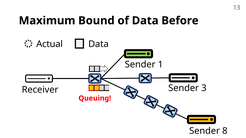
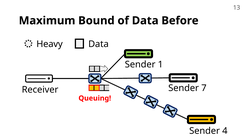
Actual: Actual -> Heavy
3: 3 -> 7
8: 8 -> 4
